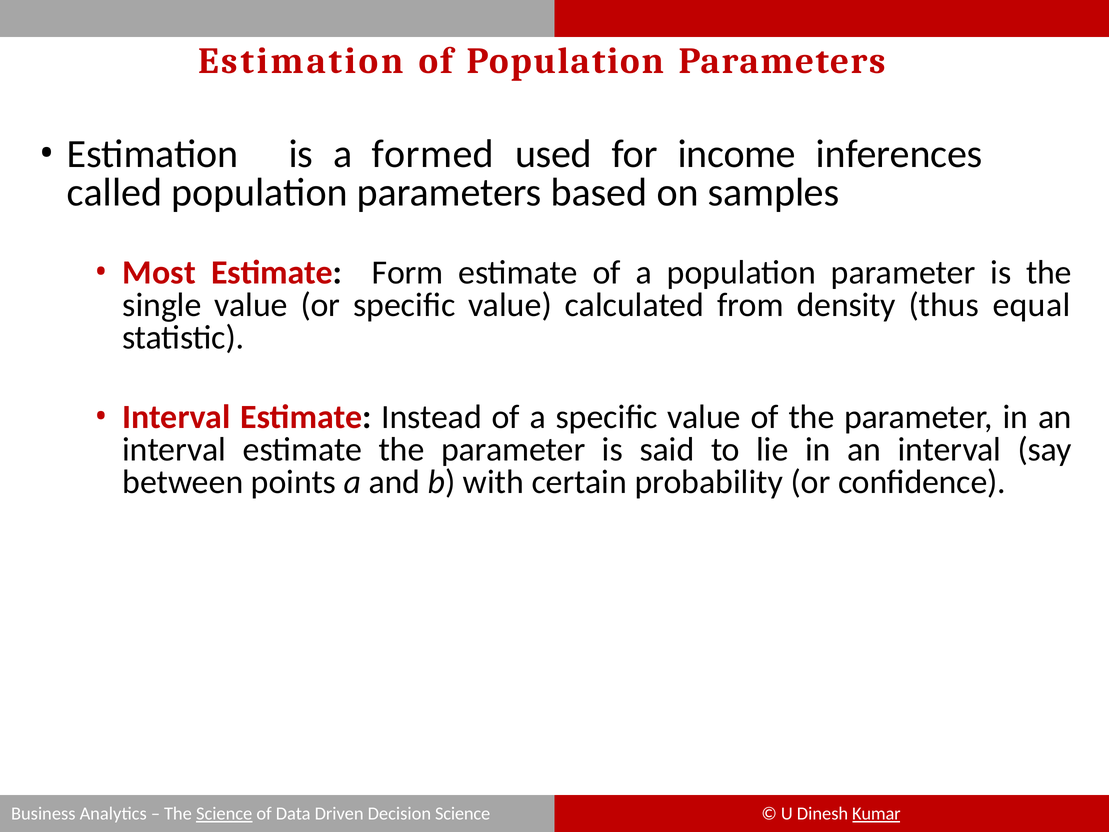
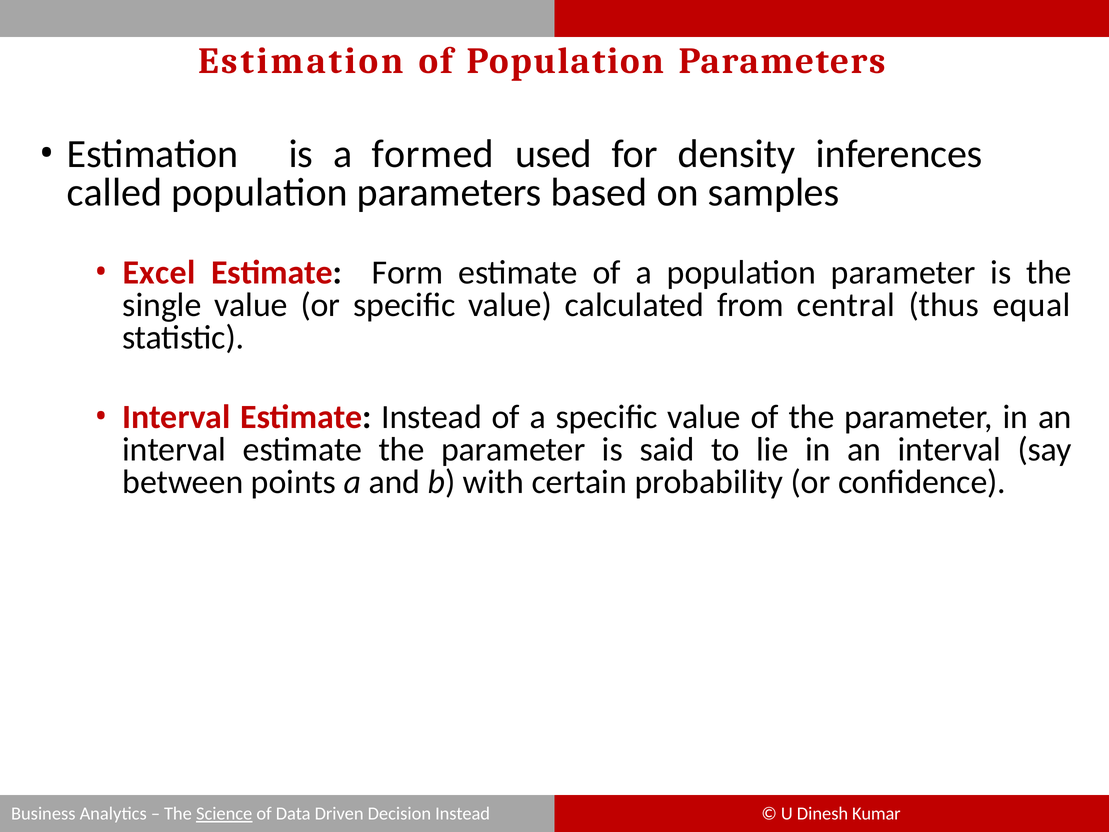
income: income -> density
Most: Most -> Excel
density: density -> central
Decision Science: Science -> Instead
Kumar underline: present -> none
